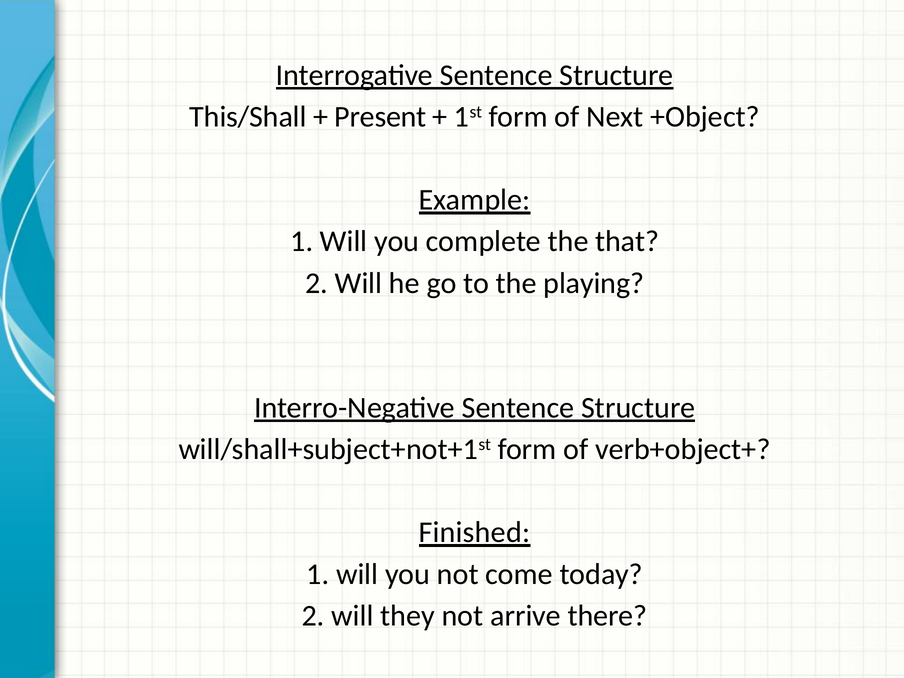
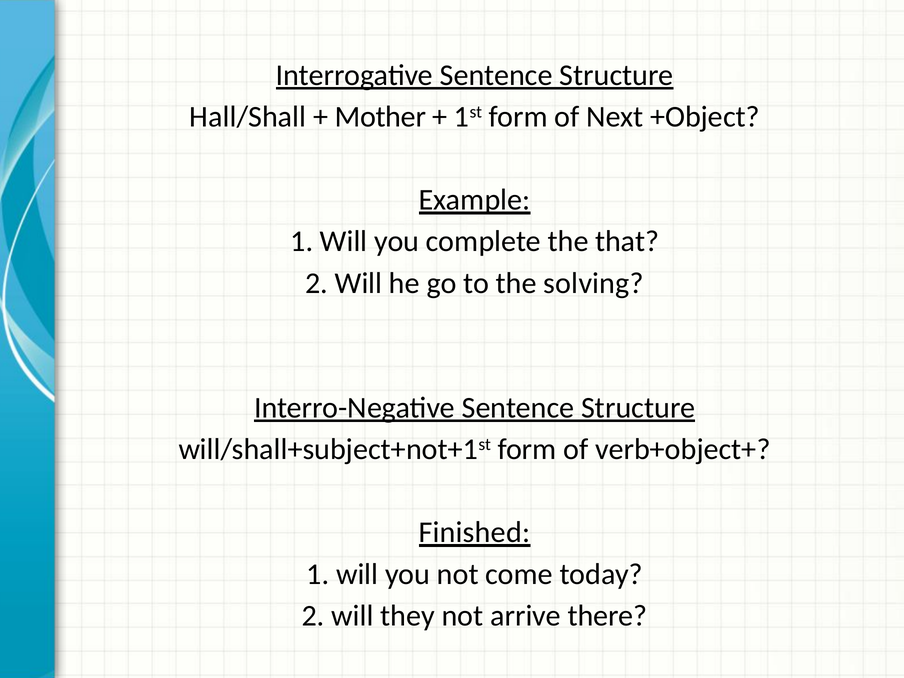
This/Shall: This/Shall -> Hall/Shall
Present: Present -> Mother
playing: playing -> solving
